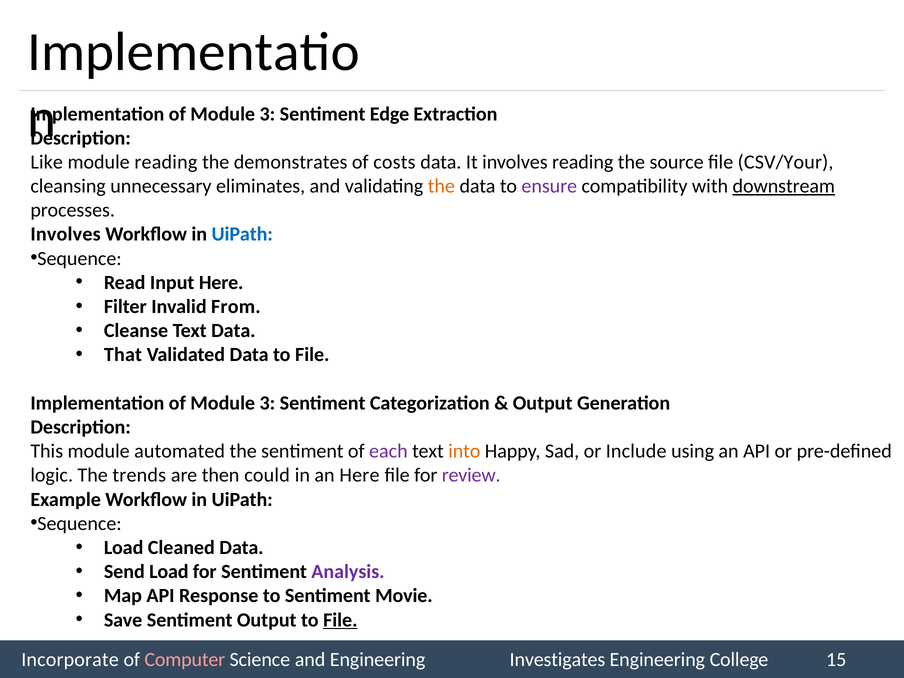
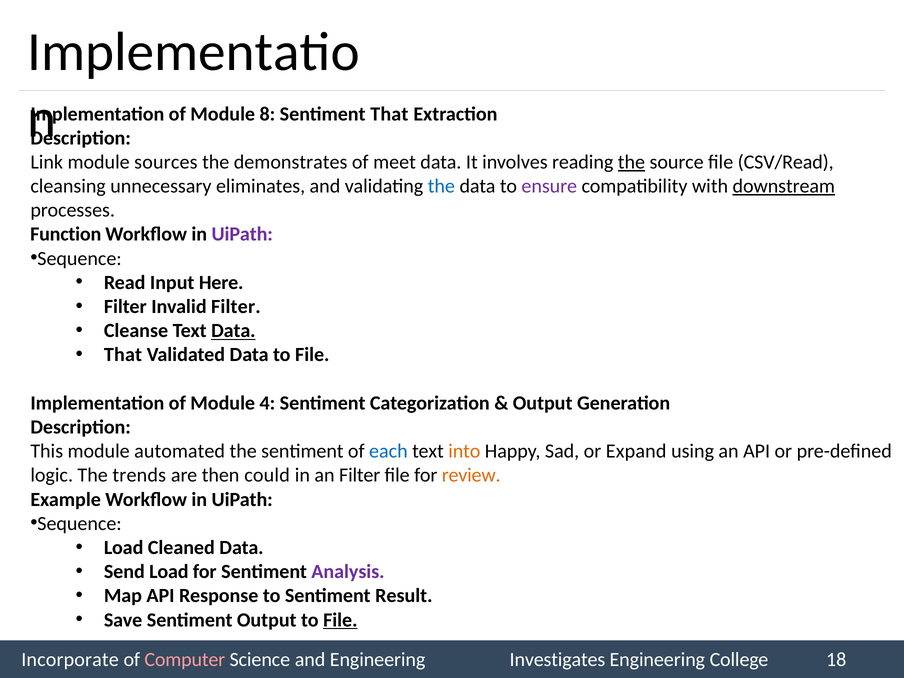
3 at (267, 114): 3 -> 8
Sentiment Edge: Edge -> That
Like: Like -> Link
module reading: reading -> sources
costs: costs -> meet
the at (631, 162) underline: none -> present
CSV/Your: CSV/Your -> CSV/Read
the at (441, 186) colour: orange -> blue
Involves at (66, 234): Involves -> Function
UiPath at (242, 234) colour: blue -> purple
Invalid From: From -> Filter
Data at (233, 331) underline: none -> present
3 at (267, 403): 3 -> 4
each colour: purple -> blue
Include: Include -> Expand
an Here: Here -> Filter
review colour: purple -> orange
Movie: Movie -> Result
15: 15 -> 18
